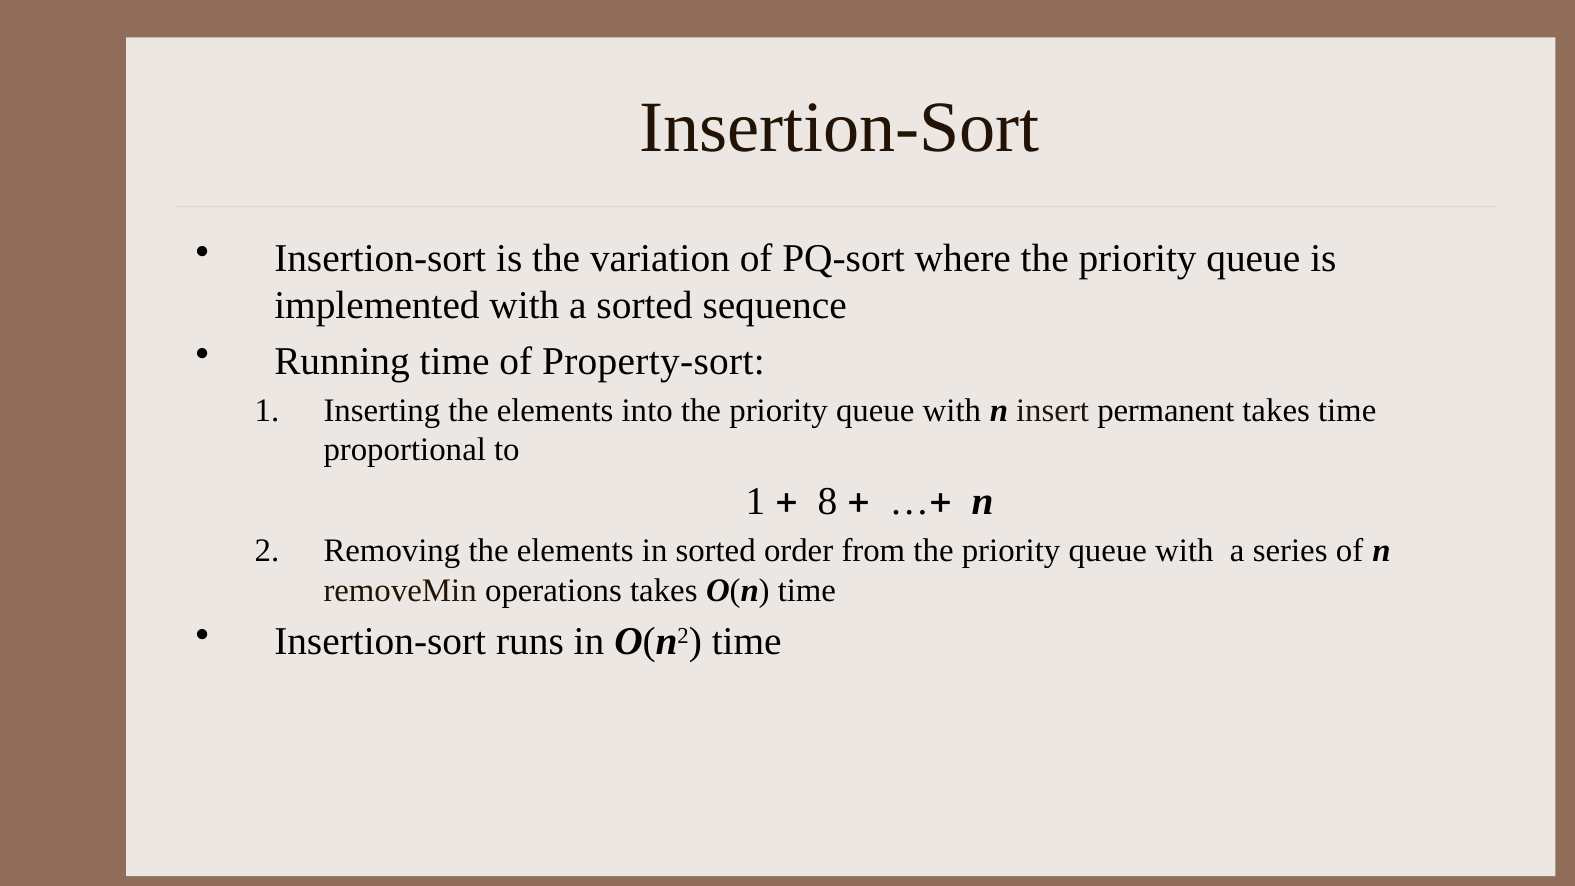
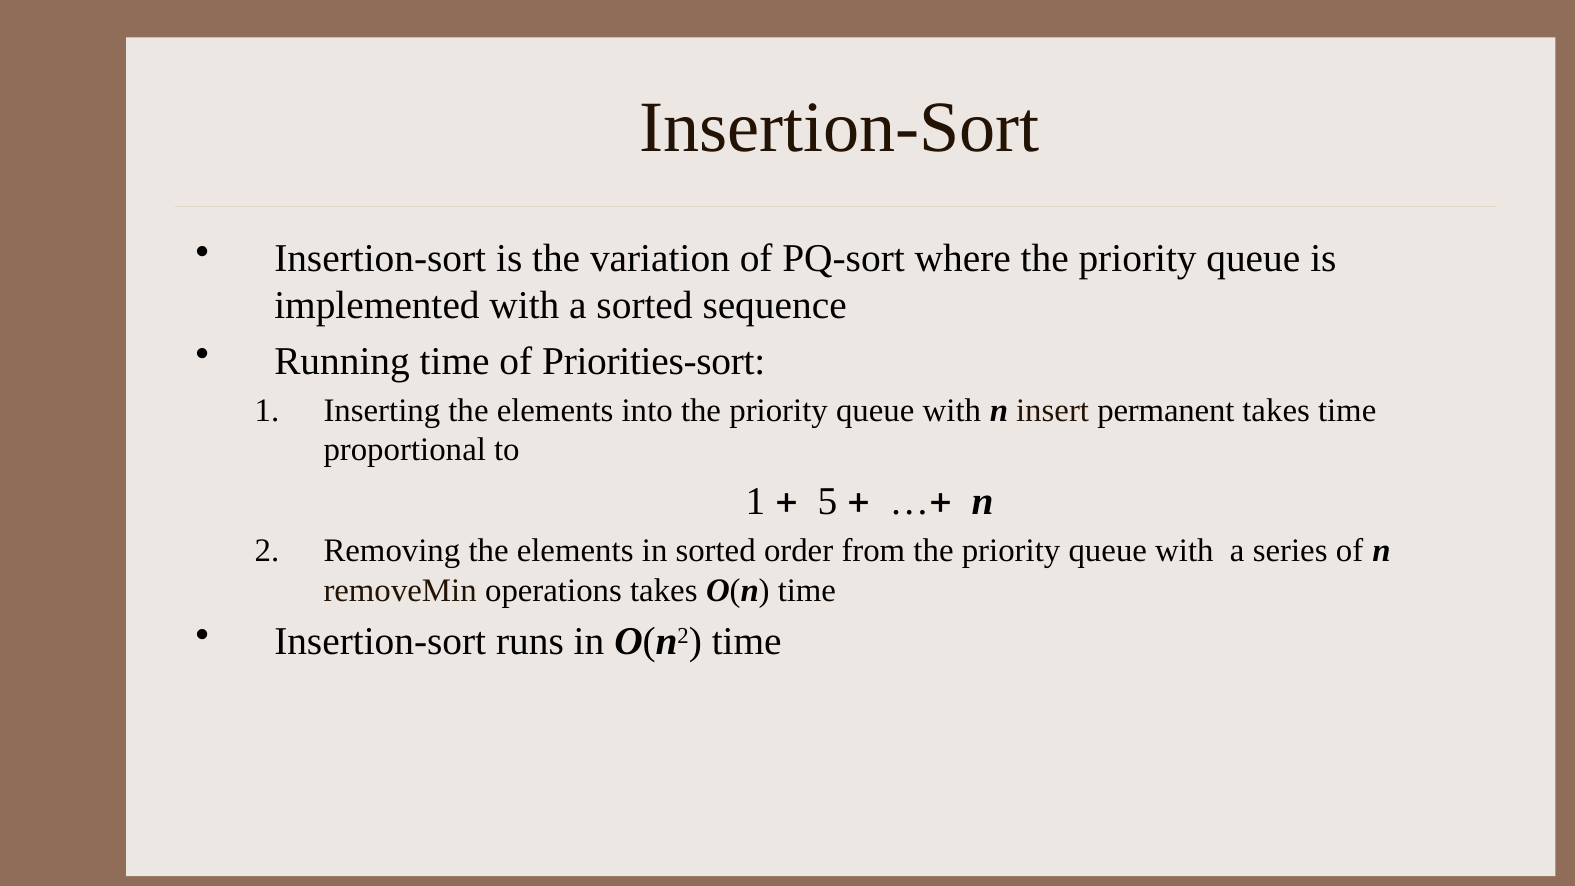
Property-sort: Property-sort -> Priorities-sort
8: 8 -> 5
